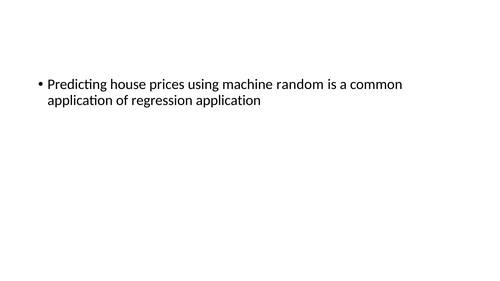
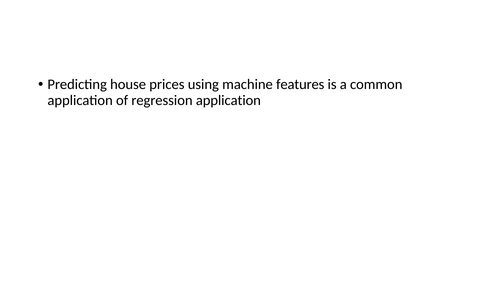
random: random -> features
